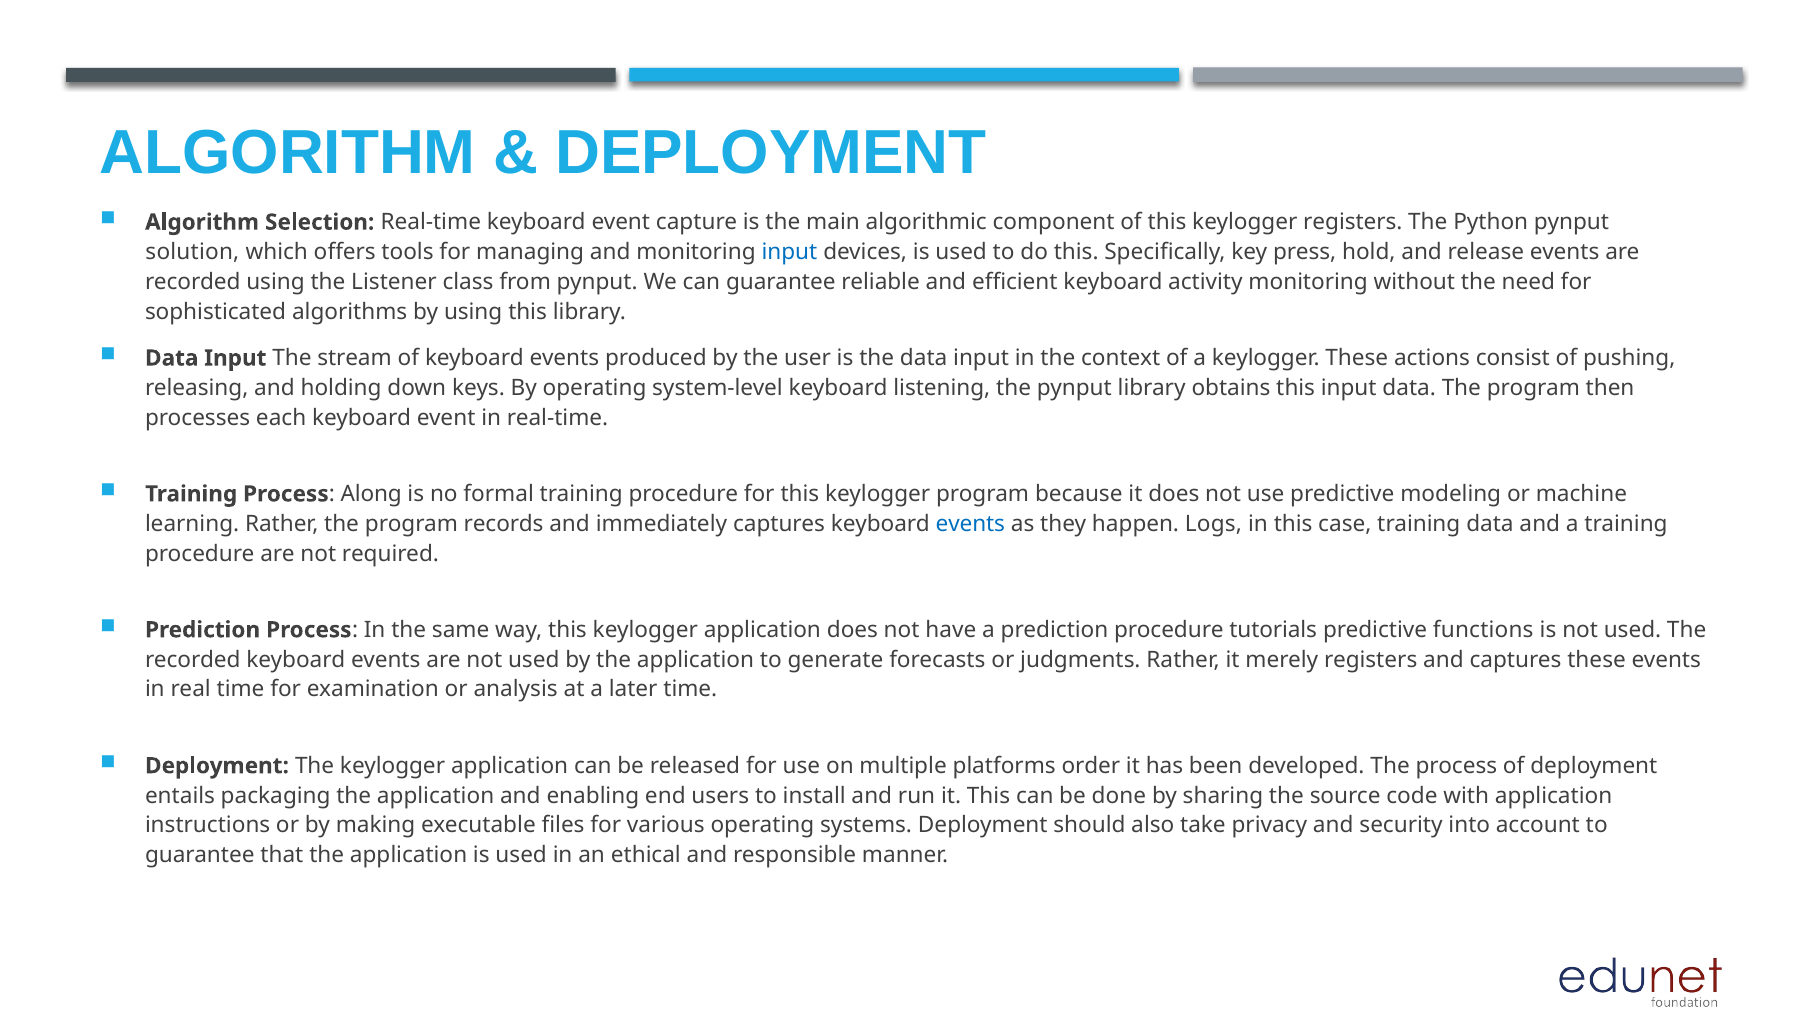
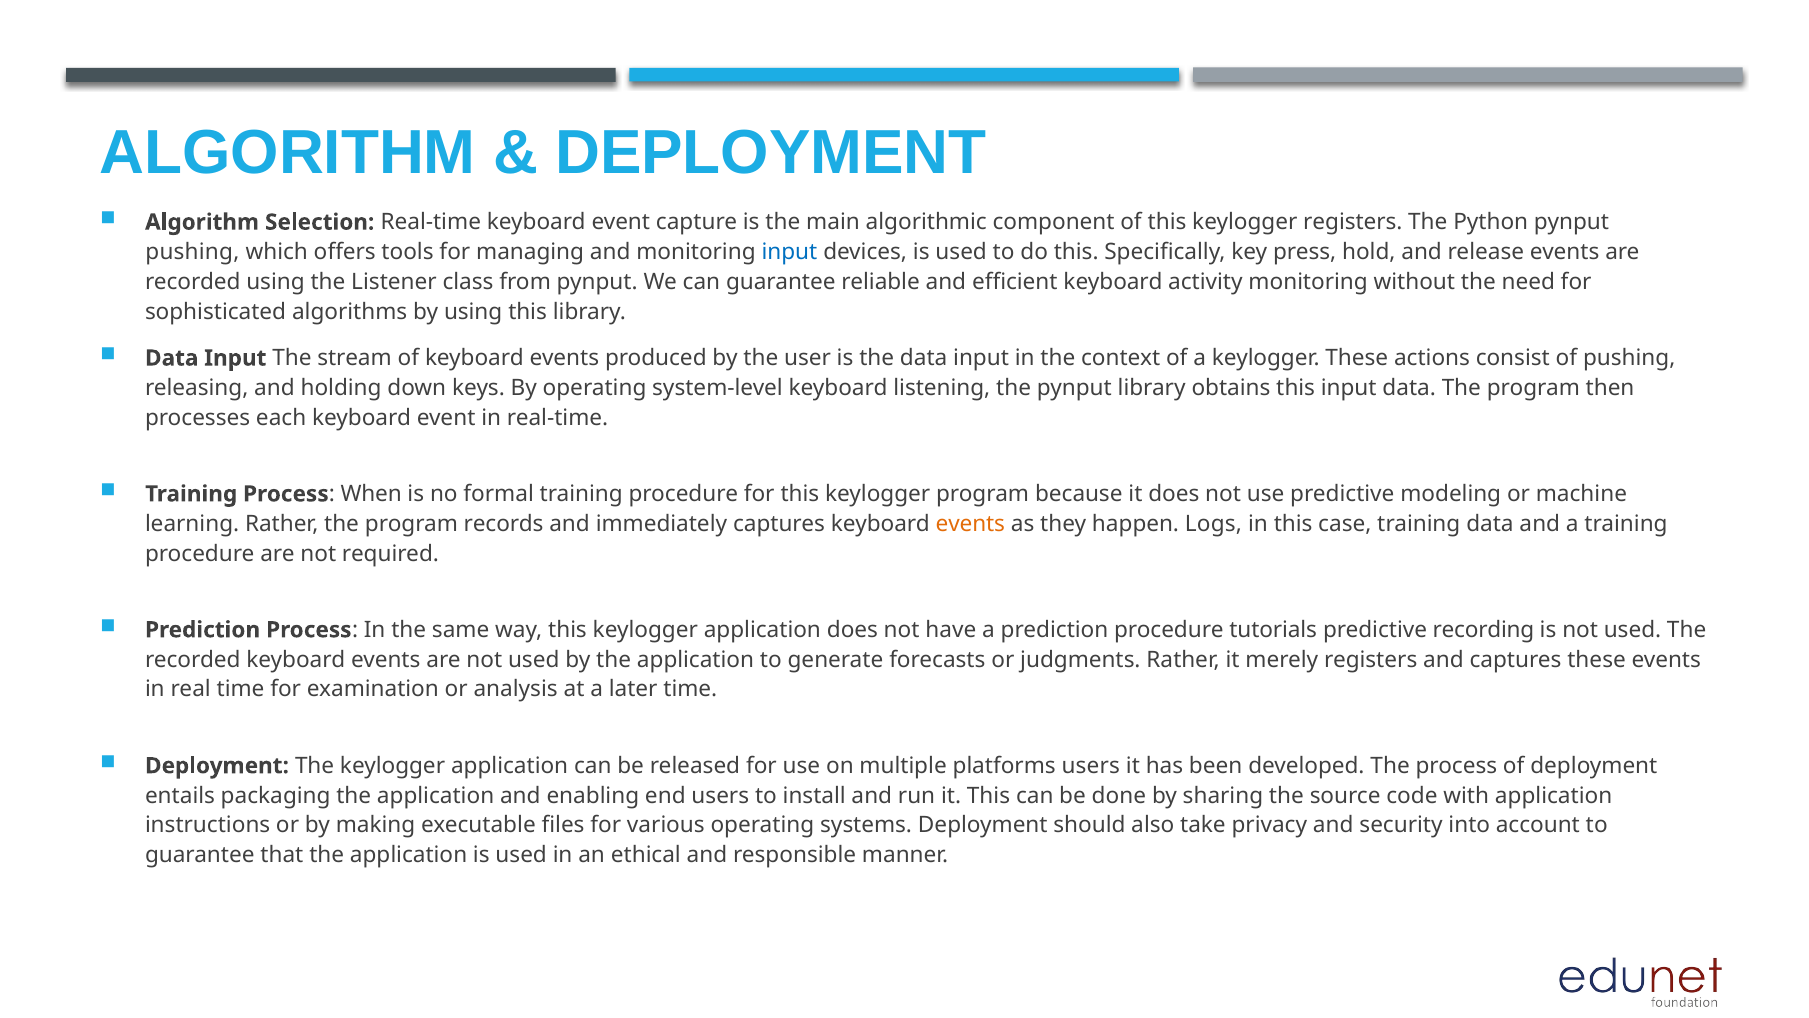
solution at (192, 252): solution -> pushing
Along: Along -> When
events at (970, 524) colour: blue -> orange
functions: functions -> recording
platforms order: order -> users
